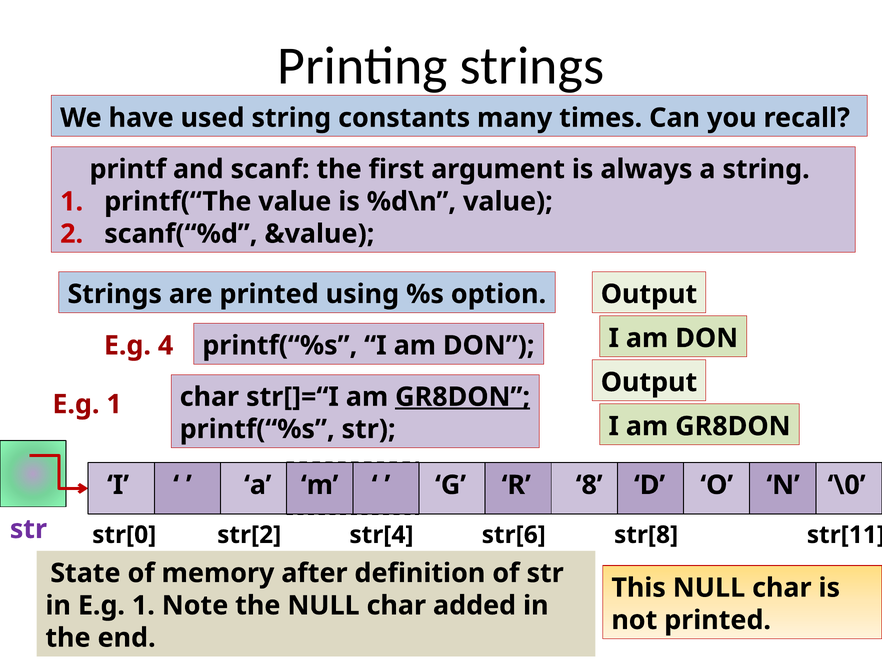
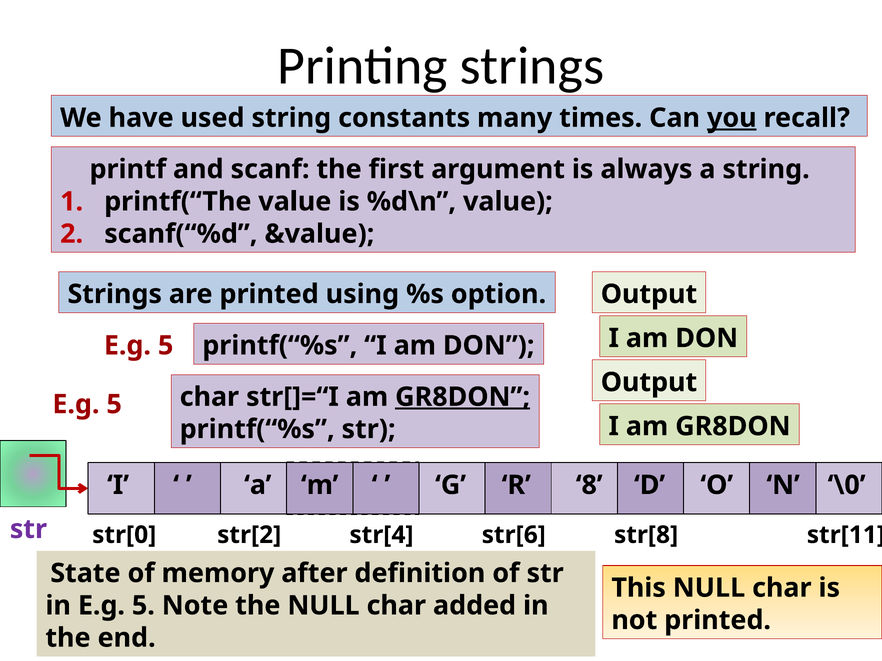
you underline: none -> present
4 at (166, 346): 4 -> 5
1 at (114, 405): 1 -> 5
in E.g 1: 1 -> 5
